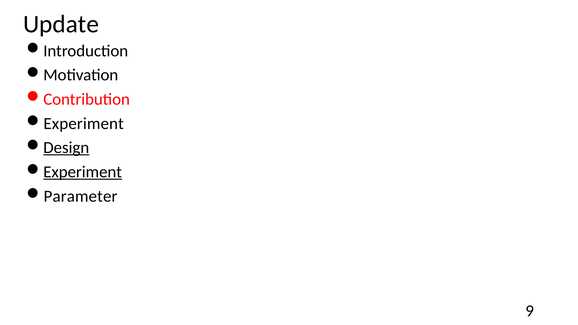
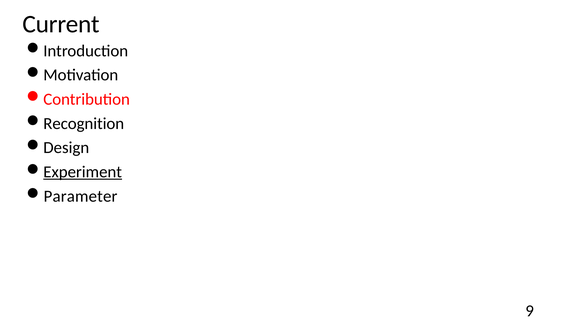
Update: Update -> Current
Experiment at (84, 124): Experiment -> Recognition
Design underline: present -> none
